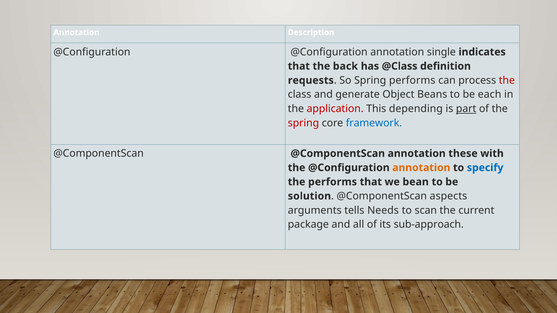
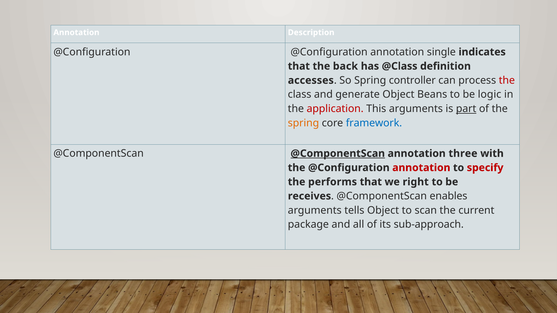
requests: requests -> accesses
Spring performs: performs -> controller
each: each -> logic
This depending: depending -> arguments
spring at (303, 123) colour: red -> orange
@ComponentScan at (338, 154) underline: none -> present
these: these -> three
annotation at (421, 168) colour: orange -> red
specify colour: blue -> red
bean: bean -> right
solution: solution -> receives
aspects: aspects -> enables
tells Needs: Needs -> Object
